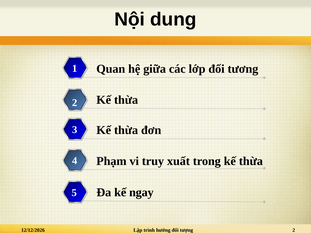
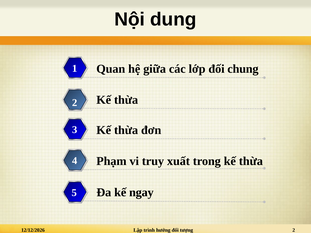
tương: tương -> chung
